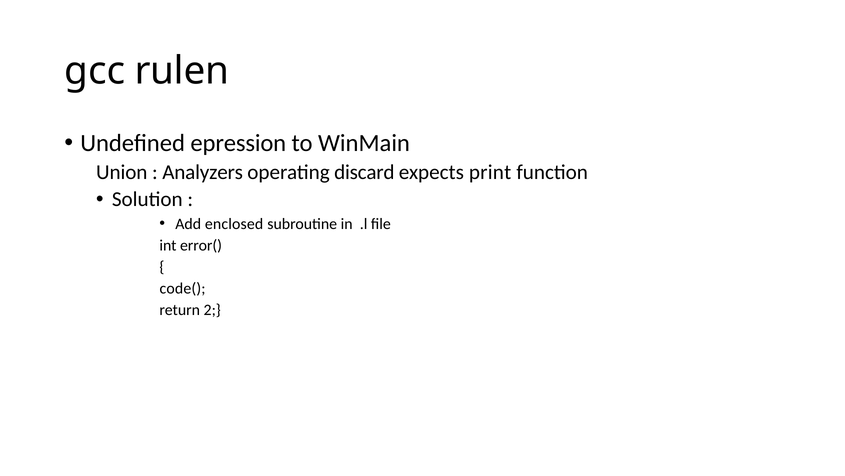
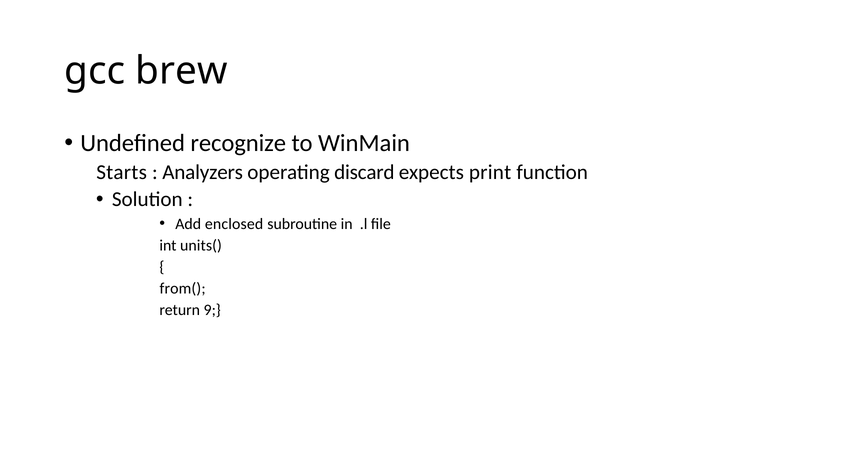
rulen: rulen -> brew
epression: epression -> recognize
Union: Union -> Starts
error(: error( -> units(
code(: code( -> from(
2: 2 -> 9
